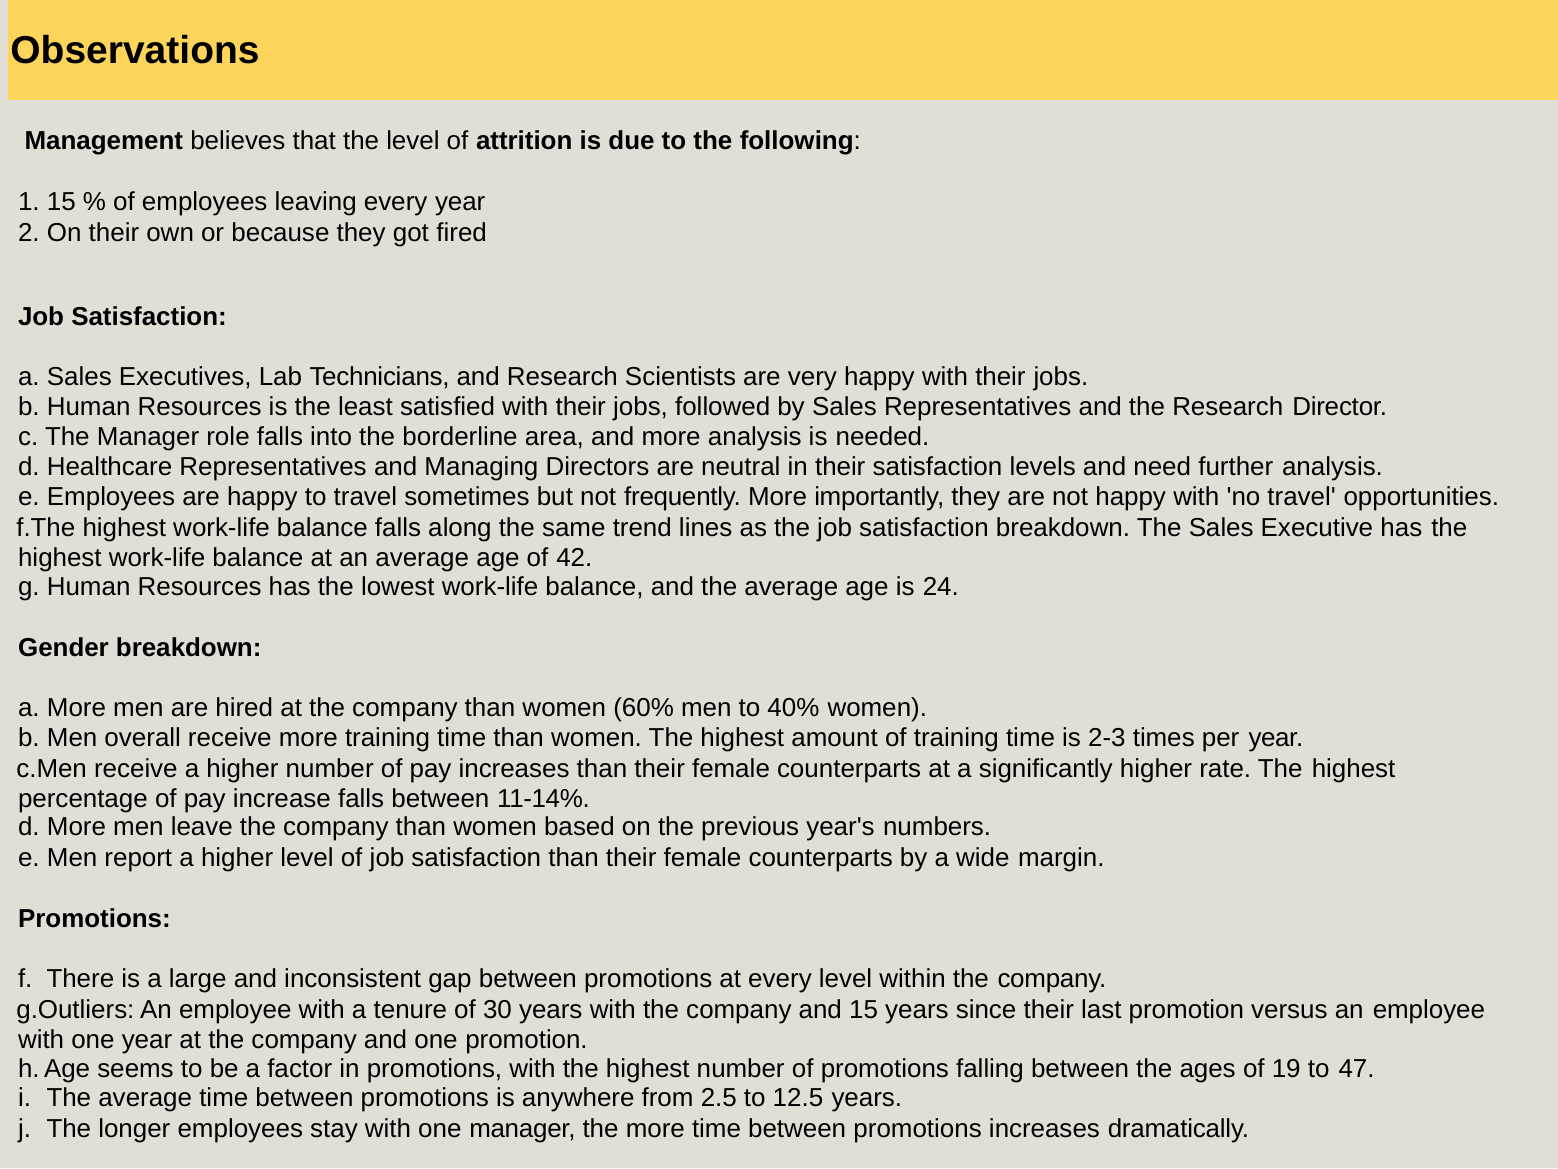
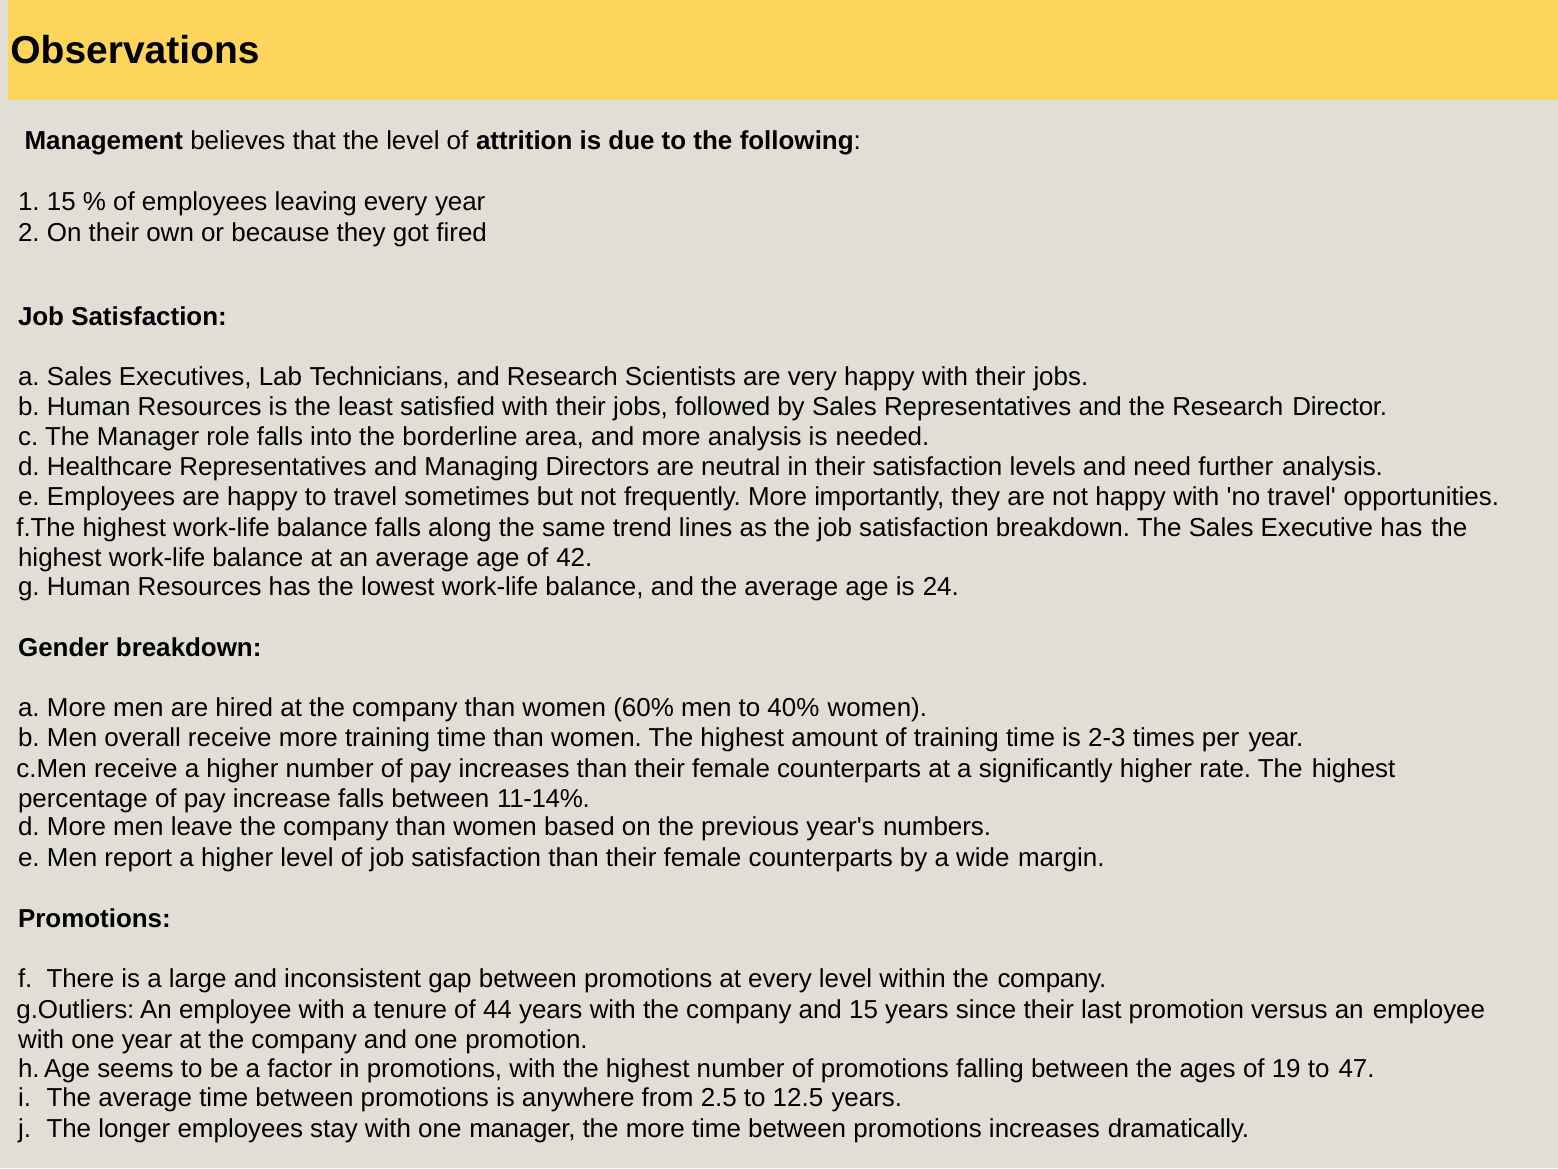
30: 30 -> 44
